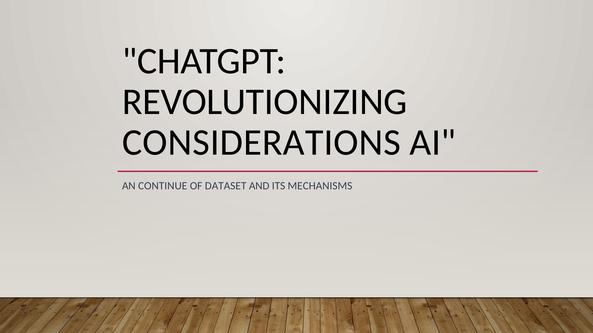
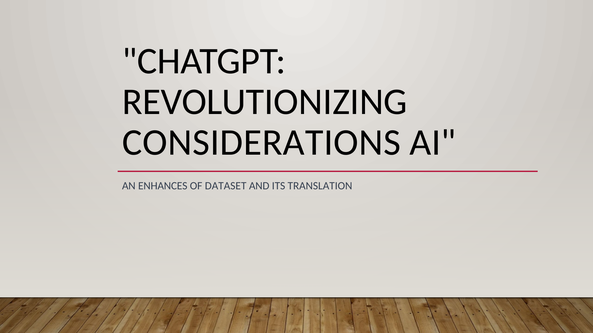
CONTINUE: CONTINUE -> ENHANCES
MECHANISMS: MECHANISMS -> TRANSLATION
